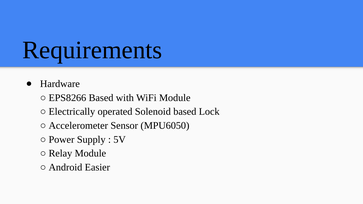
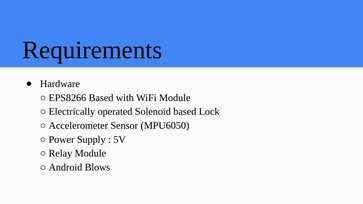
Easier: Easier -> Blows
